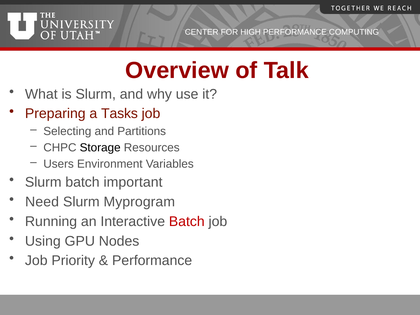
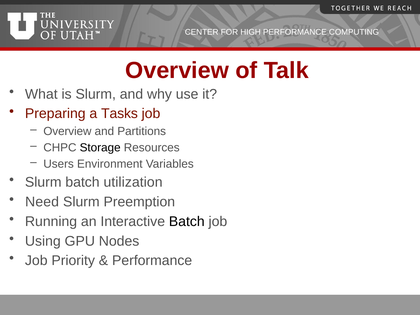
Selecting at (67, 131): Selecting -> Overview
important: important -> utilization
Myprogram: Myprogram -> Preemption
Batch at (187, 221) colour: red -> black
